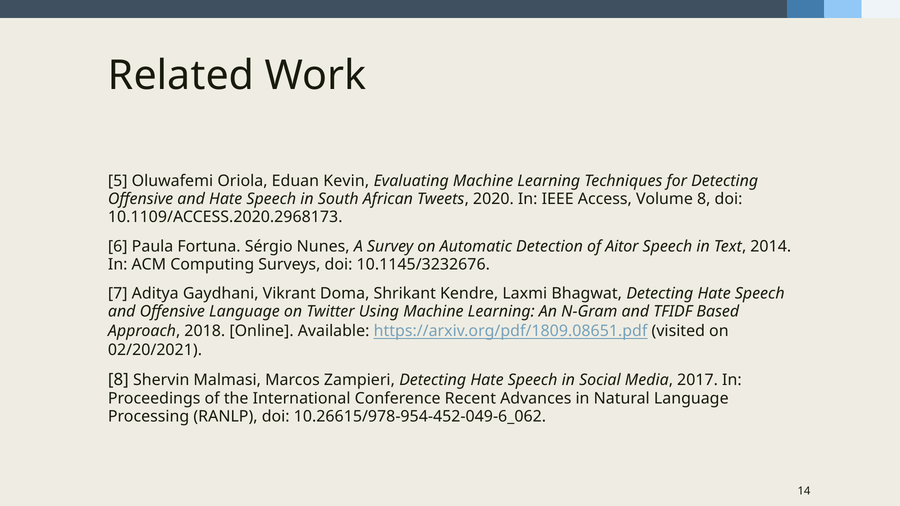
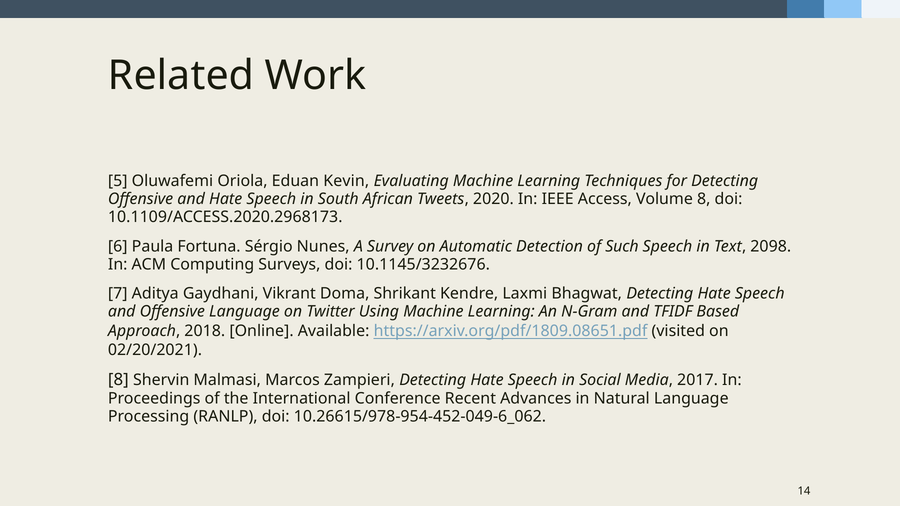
Aitor: Aitor -> Such
2014: 2014 -> 2098
